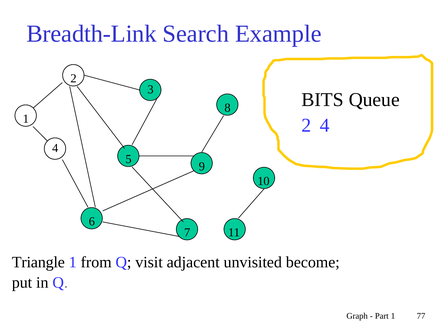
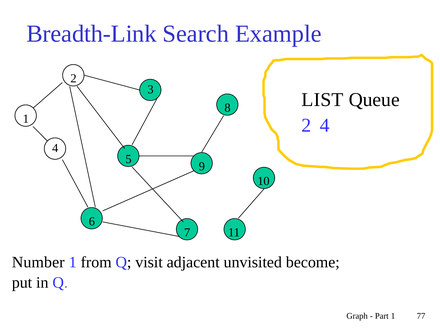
BITS: BITS -> LIST
Triangle: Triangle -> Number
